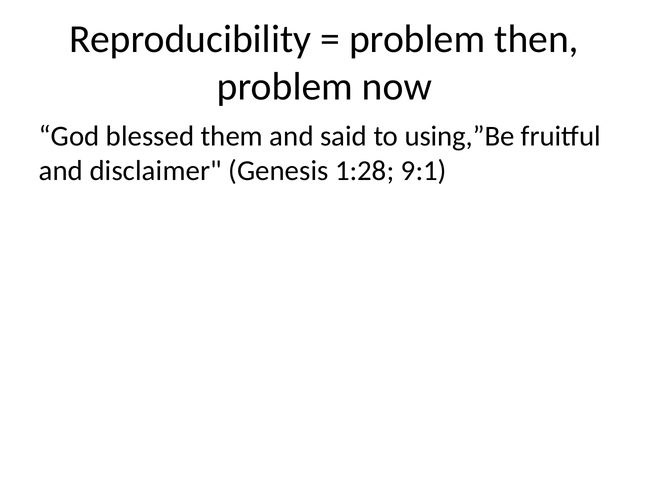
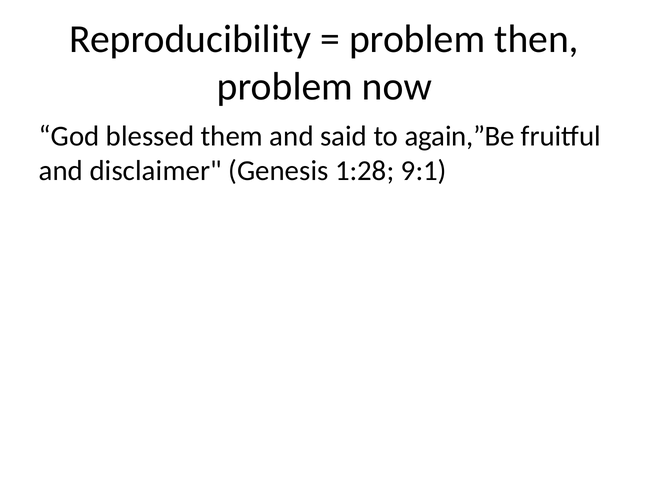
using,”Be: using,”Be -> again,”Be
